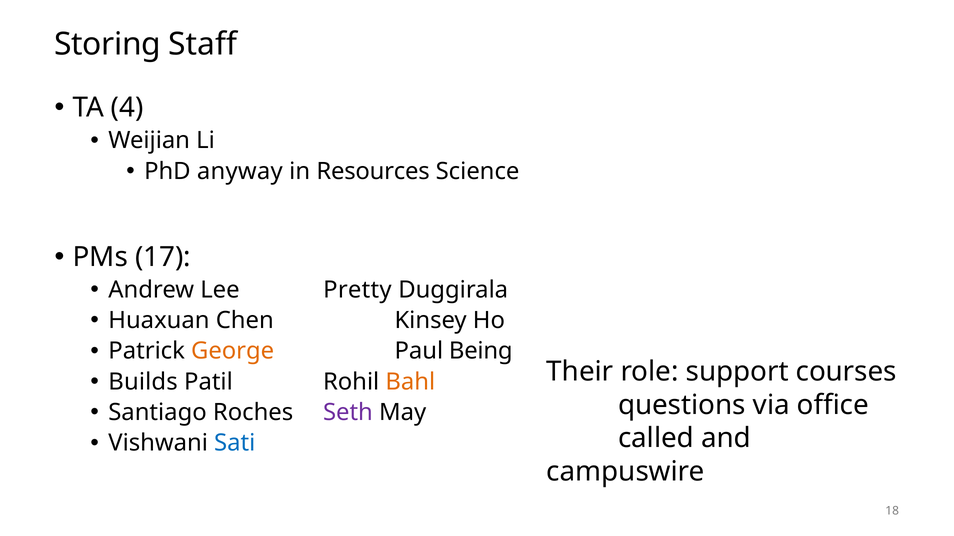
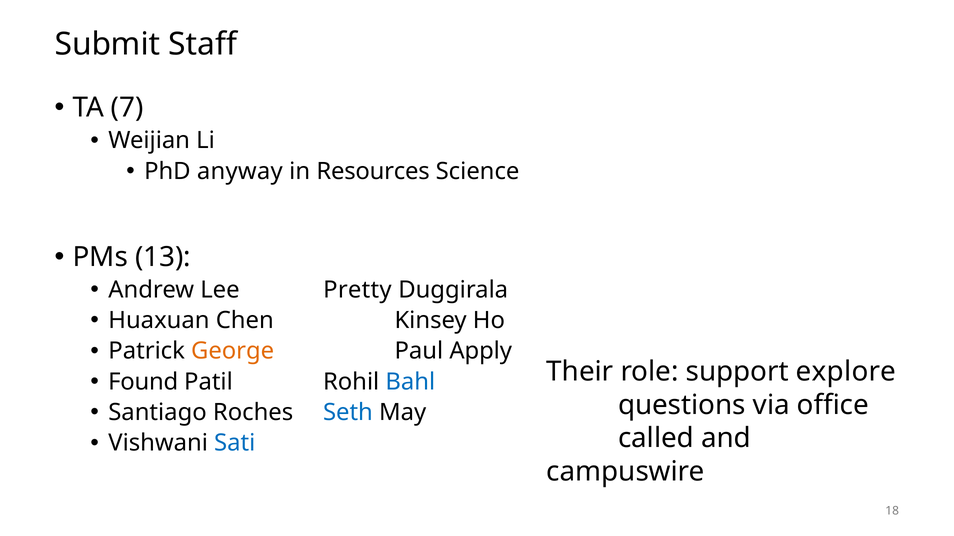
Storing: Storing -> Submit
4: 4 -> 7
17: 17 -> 13
Being: Being -> Apply
courses: courses -> explore
Builds: Builds -> Found
Bahl colour: orange -> blue
Seth colour: purple -> blue
